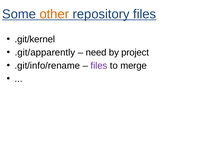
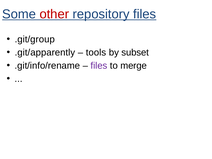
other colour: orange -> red
.git/kernel: .git/kernel -> .git/group
need: need -> tools
project: project -> subset
